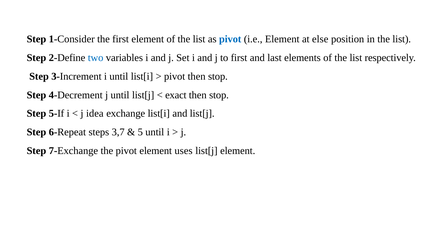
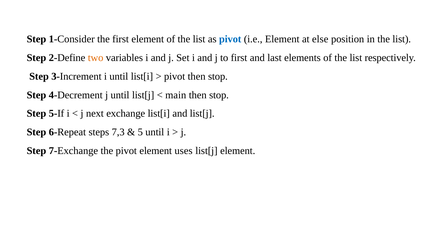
two colour: blue -> orange
exact: exact -> main
idea: idea -> next
3,7: 3,7 -> 7,3
